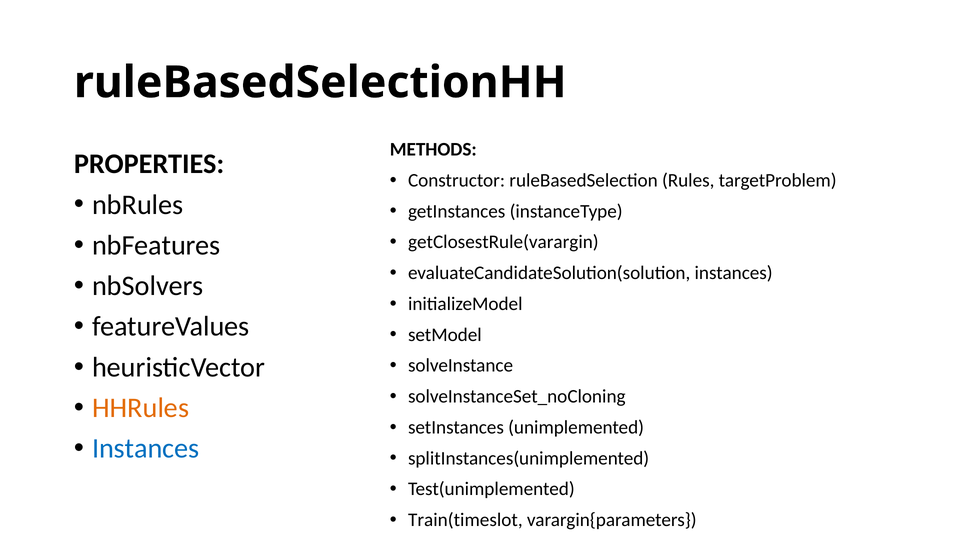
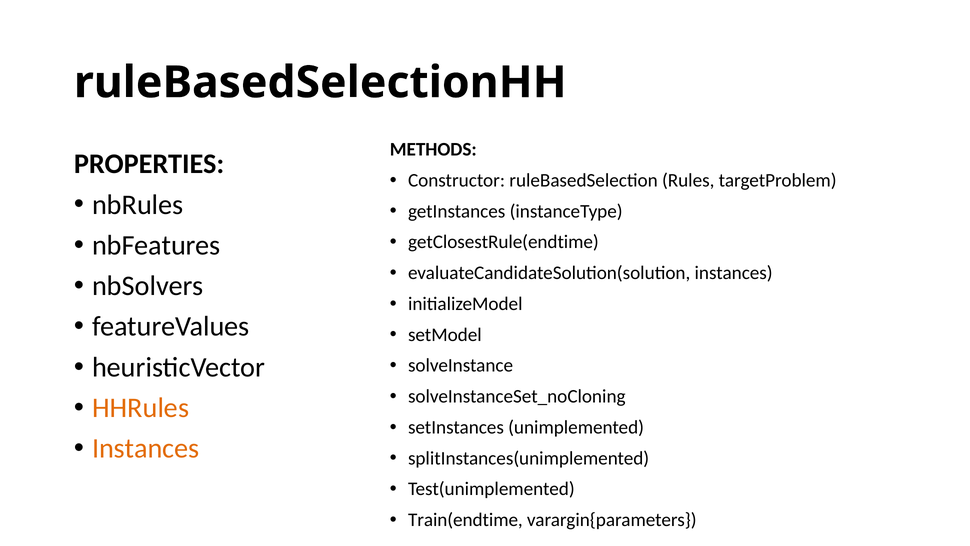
getClosestRule(varargin: getClosestRule(varargin -> getClosestRule(endtime
Instances at (146, 448) colour: blue -> orange
Train(timeslot: Train(timeslot -> Train(endtime
